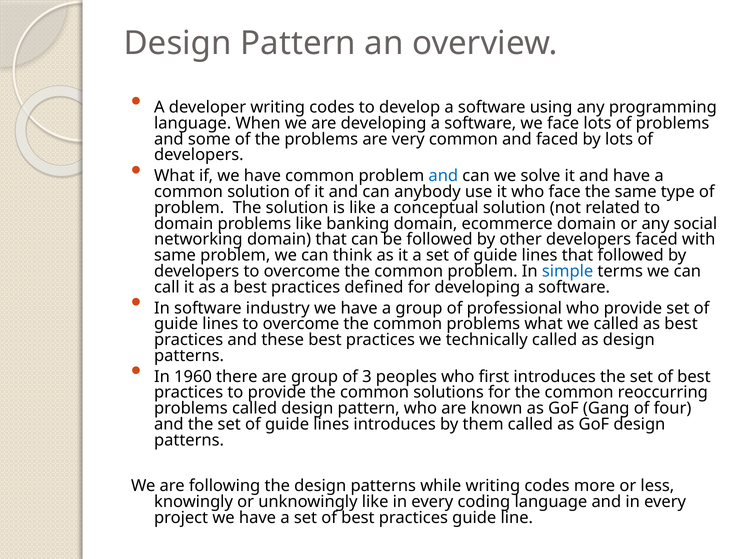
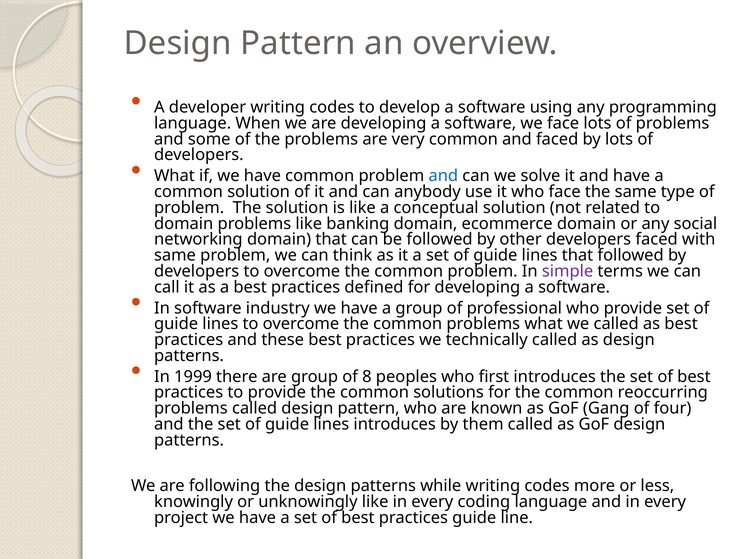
simple colour: blue -> purple
1960: 1960 -> 1999
3: 3 -> 8
